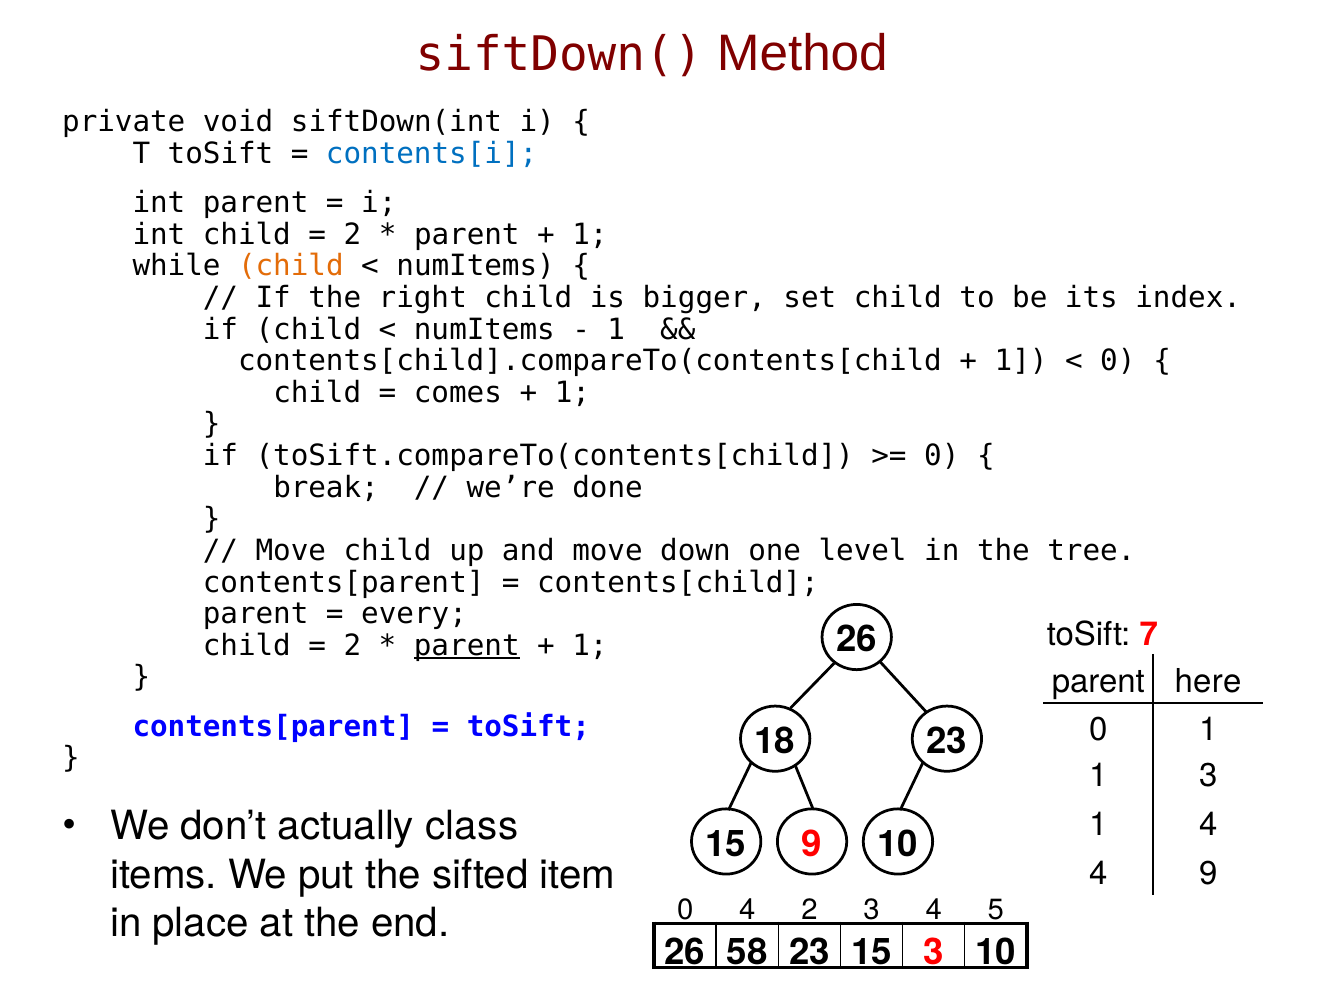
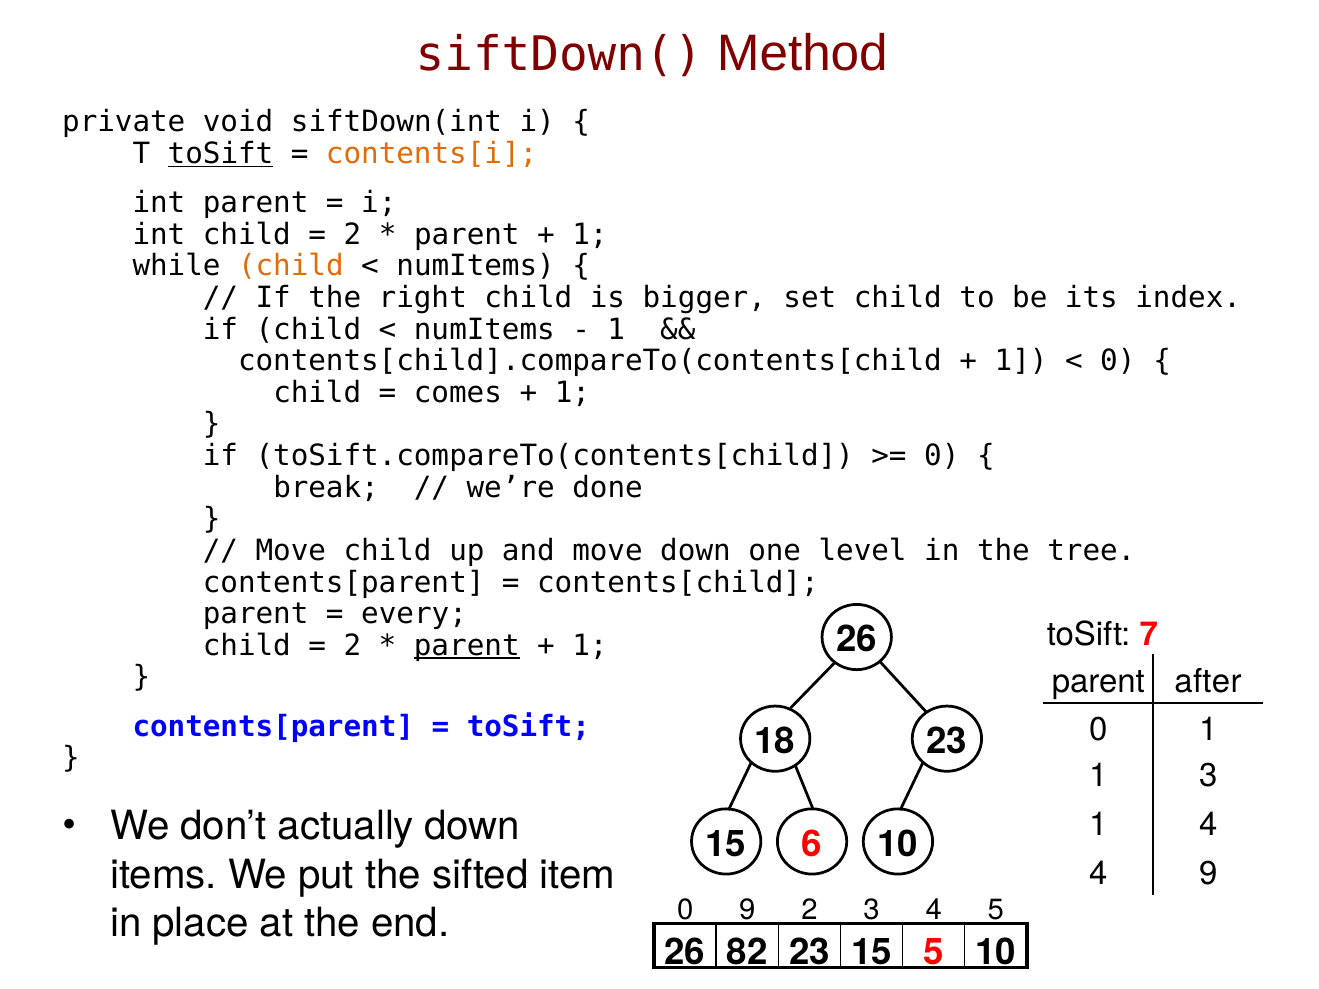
toSift at (221, 154) underline: none -> present
contents[i colour: blue -> orange
here: here -> after
actually class: class -> down
15 9: 9 -> 6
0 4: 4 -> 9
58: 58 -> 82
15 3: 3 -> 5
